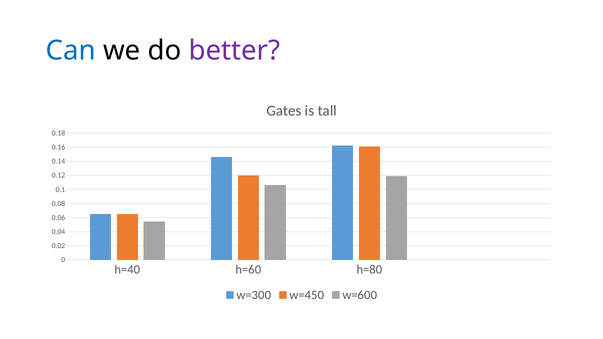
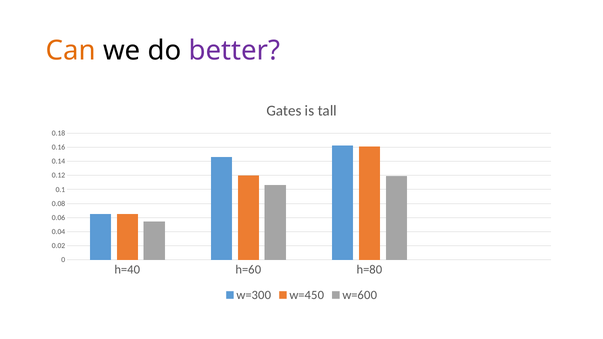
Can colour: blue -> orange
